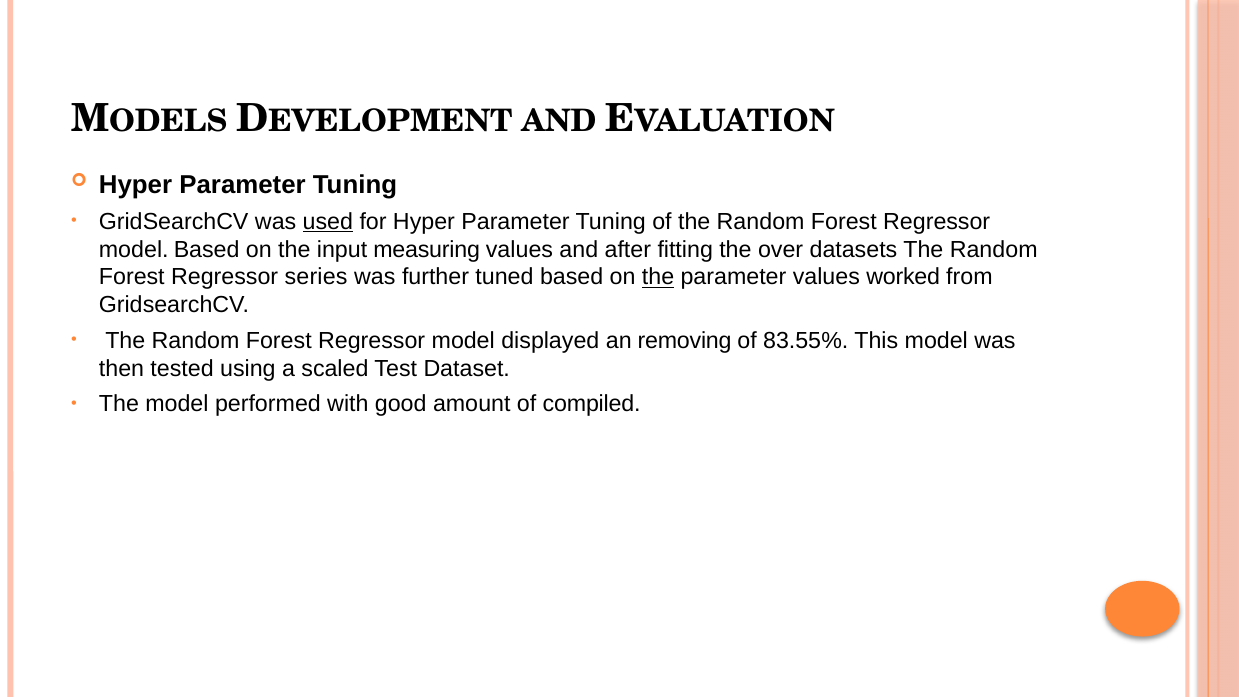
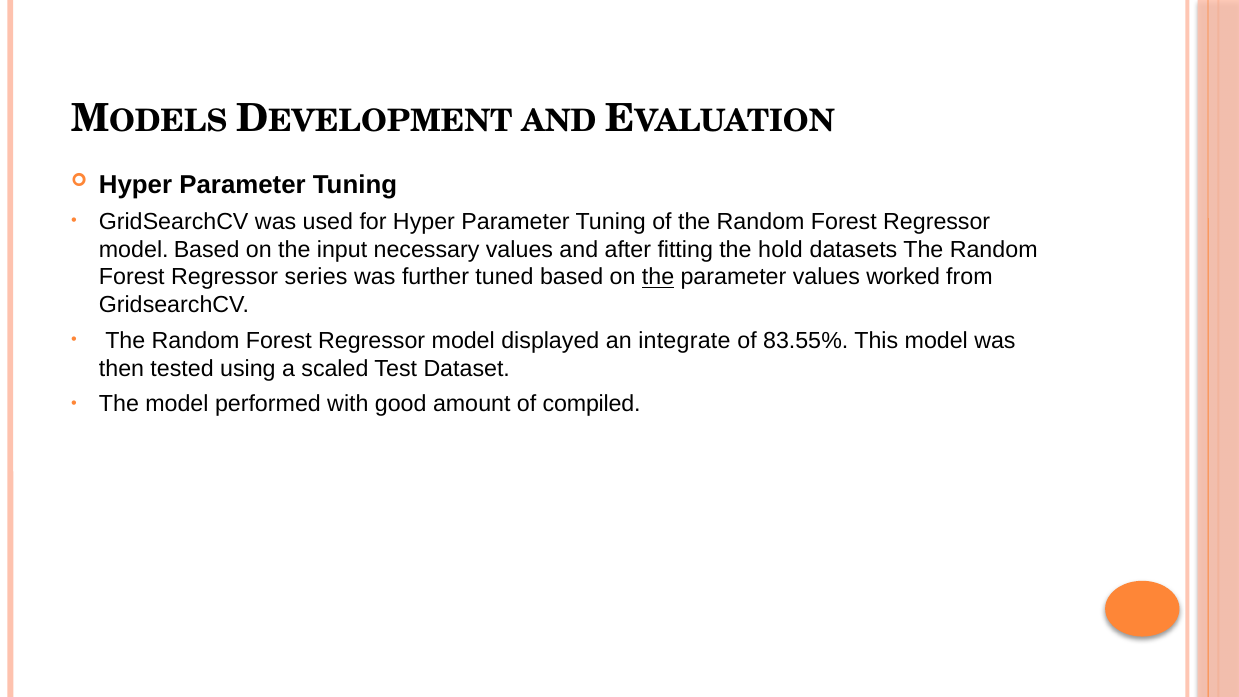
used underline: present -> none
measuring: measuring -> necessary
over: over -> hold
removing: removing -> integrate
